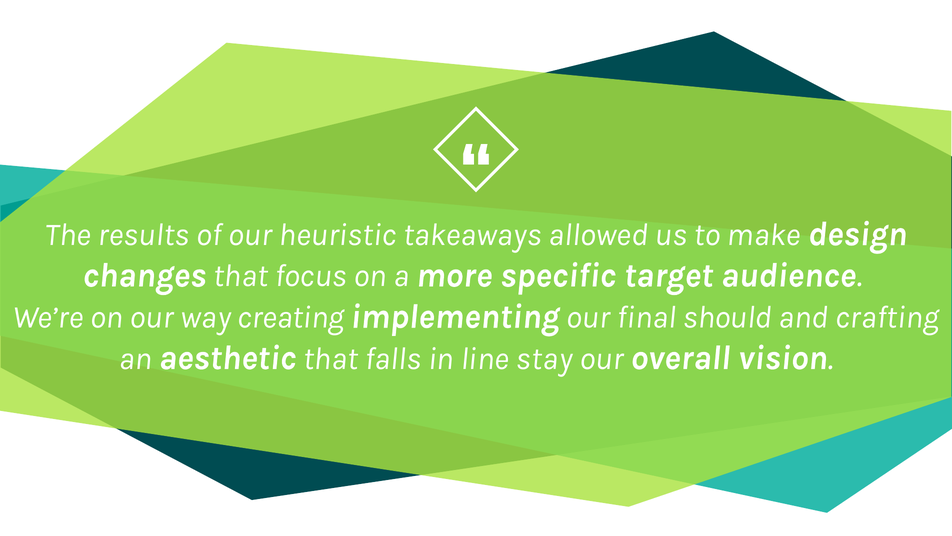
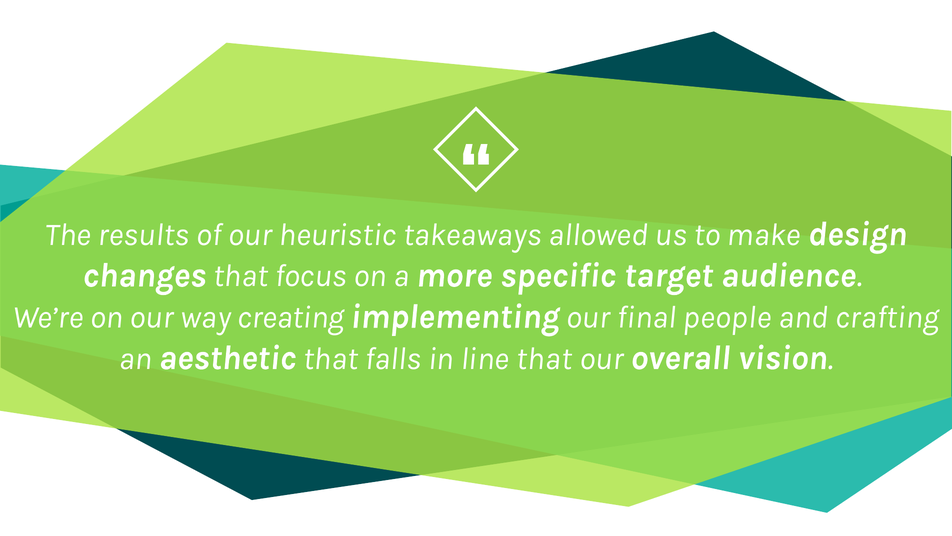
should: should -> people
line stay: stay -> that
